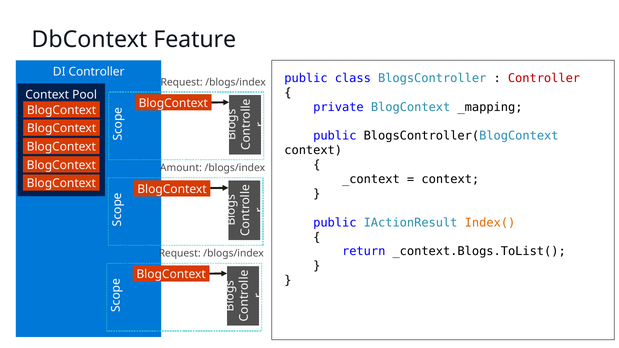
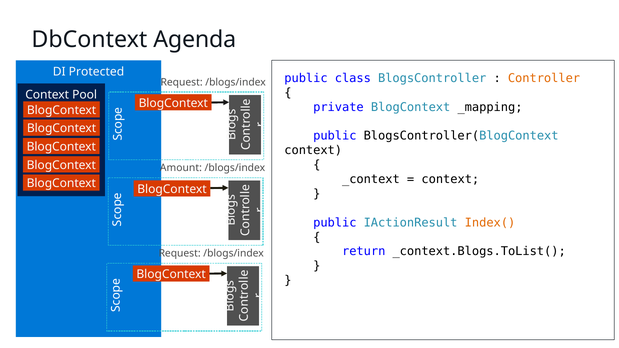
Feature: Feature -> Agenda
DI Controller: Controller -> Protected
Controller at (544, 78) colour: red -> orange
